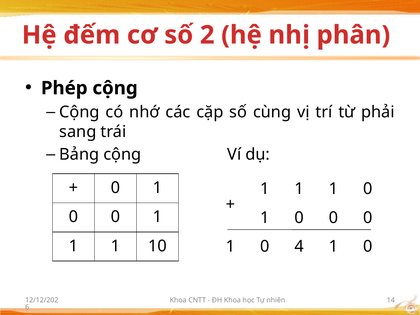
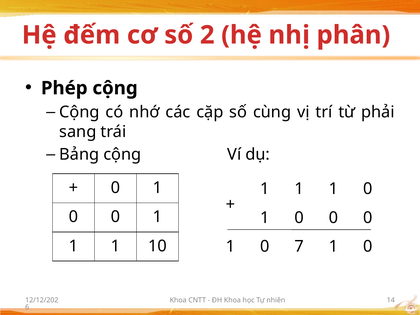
4: 4 -> 7
